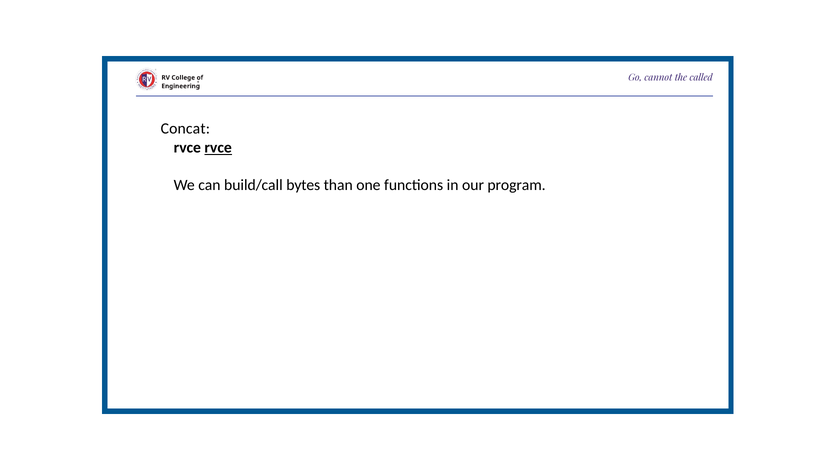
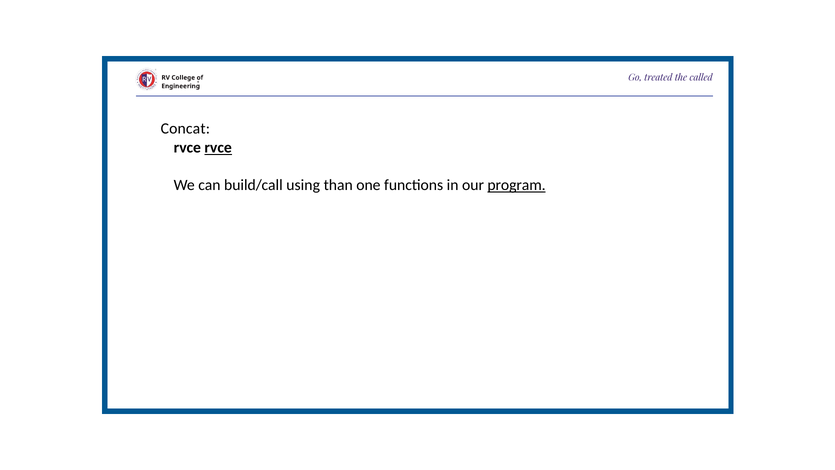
cannot: cannot -> treated
bytes: bytes -> using
program underline: none -> present
